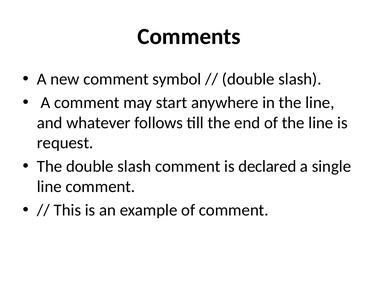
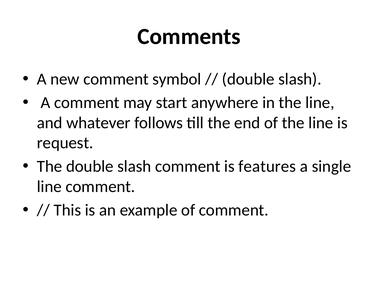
declared: declared -> features
